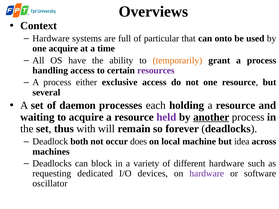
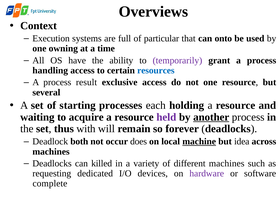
Hardware at (51, 39): Hardware -> Execution
one acquire: acquire -> owning
temporarily colour: orange -> purple
resources colour: purple -> blue
either: either -> result
daemon: daemon -> starting
machine underline: none -> present
block: block -> killed
different hardware: hardware -> machines
oscillator: oscillator -> complete
